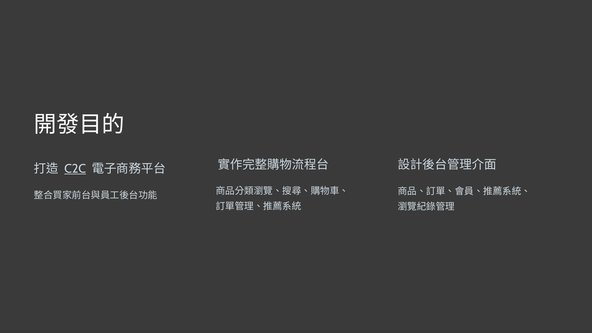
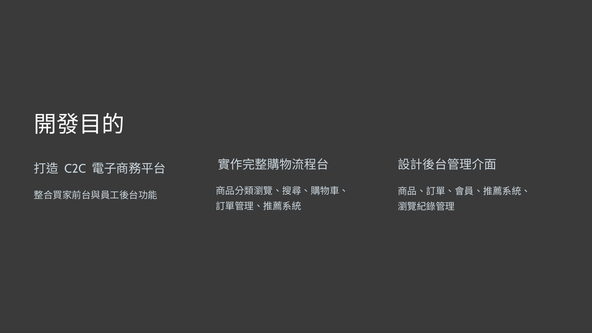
C2C underline: present -> none
